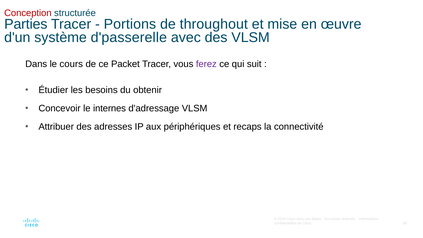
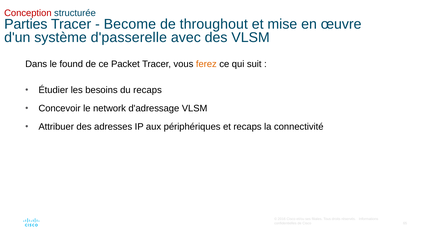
Portions: Portions -> Become
cours: cours -> found
ferez colour: purple -> orange
du obtenir: obtenir -> recaps
internes: internes -> network
